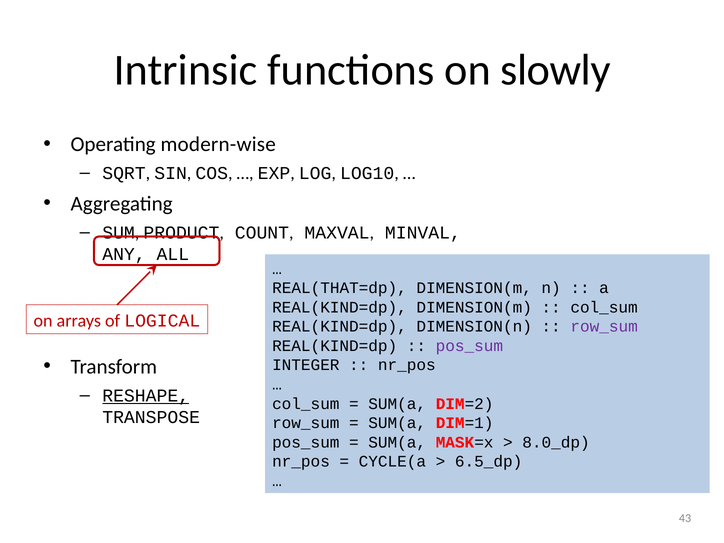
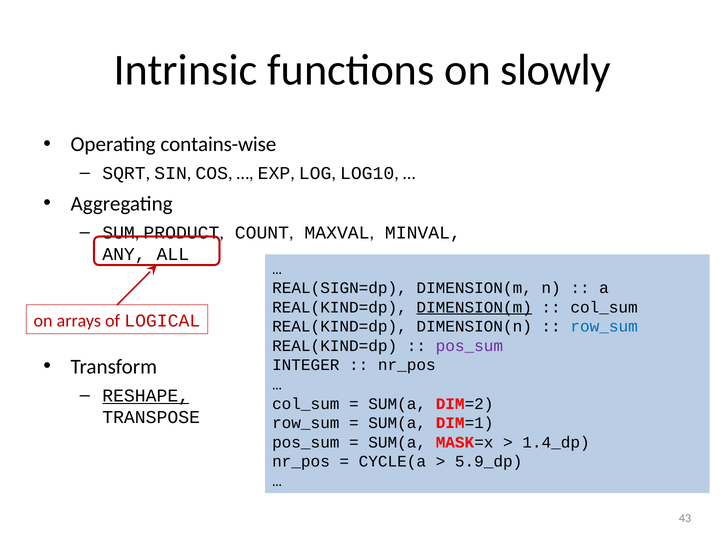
modern-wise: modern-wise -> contains-wise
REAL(THAT=dp: REAL(THAT=dp -> REAL(SIGN=dp
DIMENSION(m at (474, 307) underline: none -> present
row_sum at (604, 327) colour: purple -> blue
8.0_dp: 8.0_dp -> 1.4_dp
6.5_dp: 6.5_dp -> 5.9_dp
